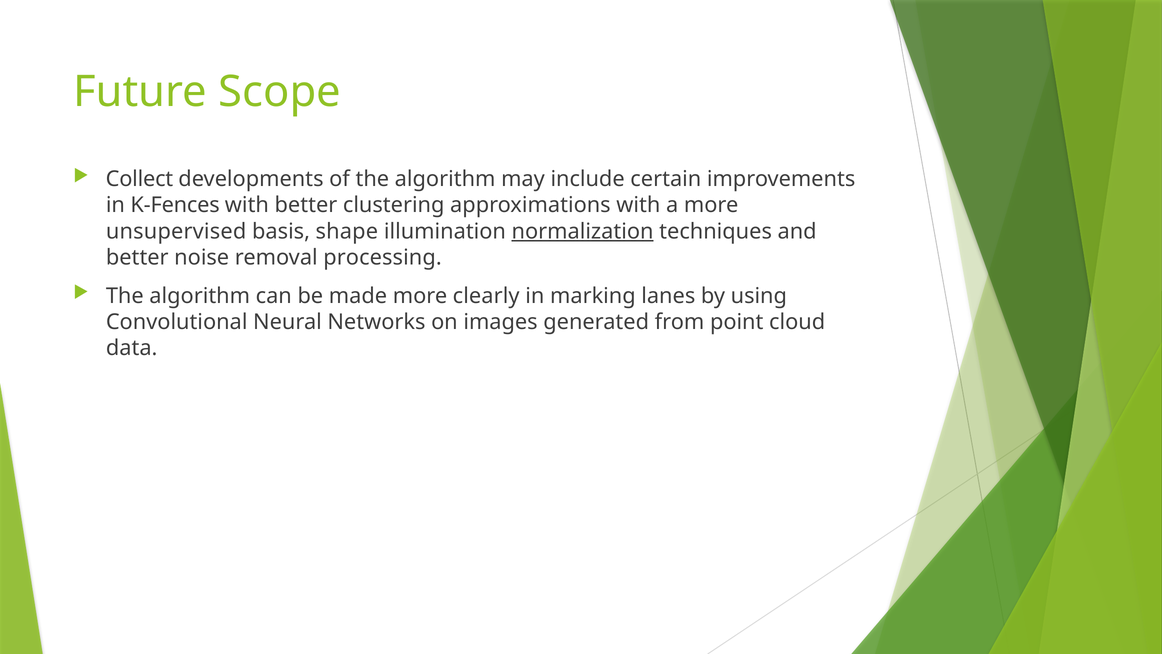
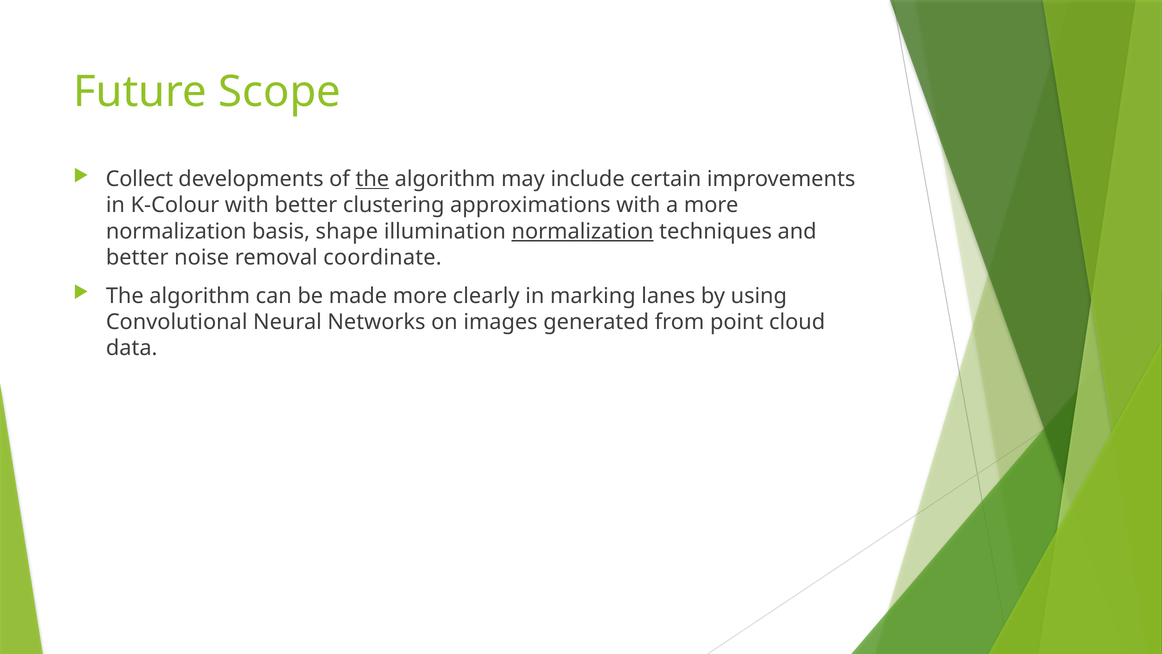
the at (372, 179) underline: none -> present
K-Fences: K-Fences -> K-Colour
unsupervised at (176, 231): unsupervised -> normalization
processing: processing -> coordinate
